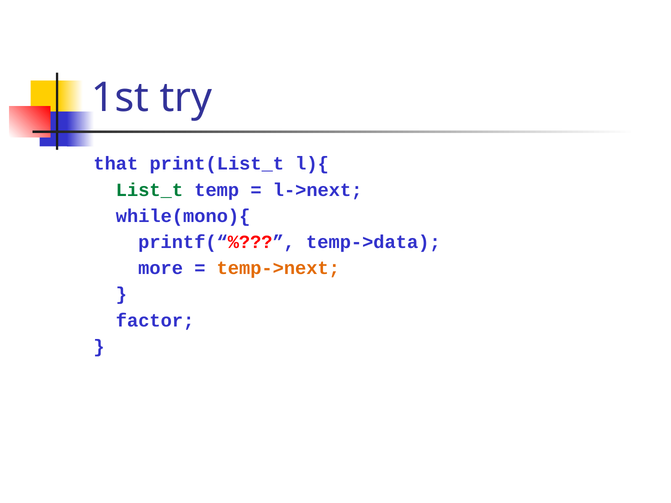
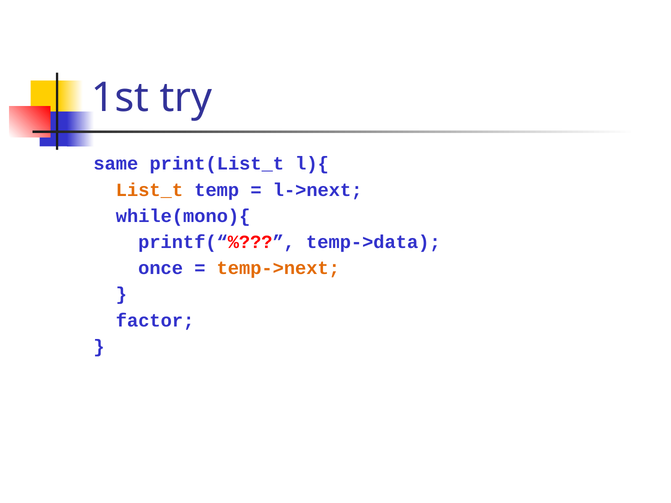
that: that -> same
List_t colour: green -> orange
more: more -> once
